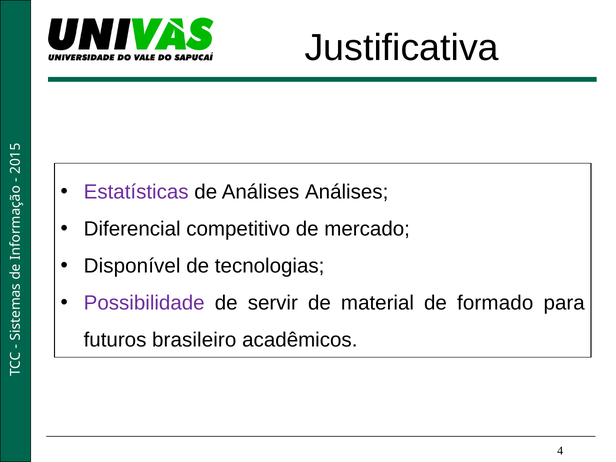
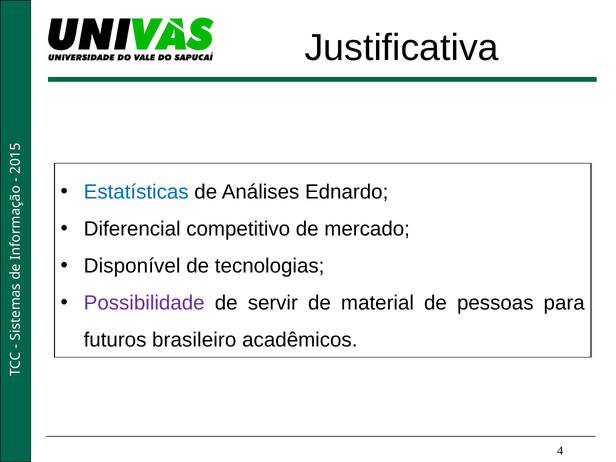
Estatísticas colour: purple -> blue
Análises Análises: Análises -> Ednardo
formado: formado -> pessoas
